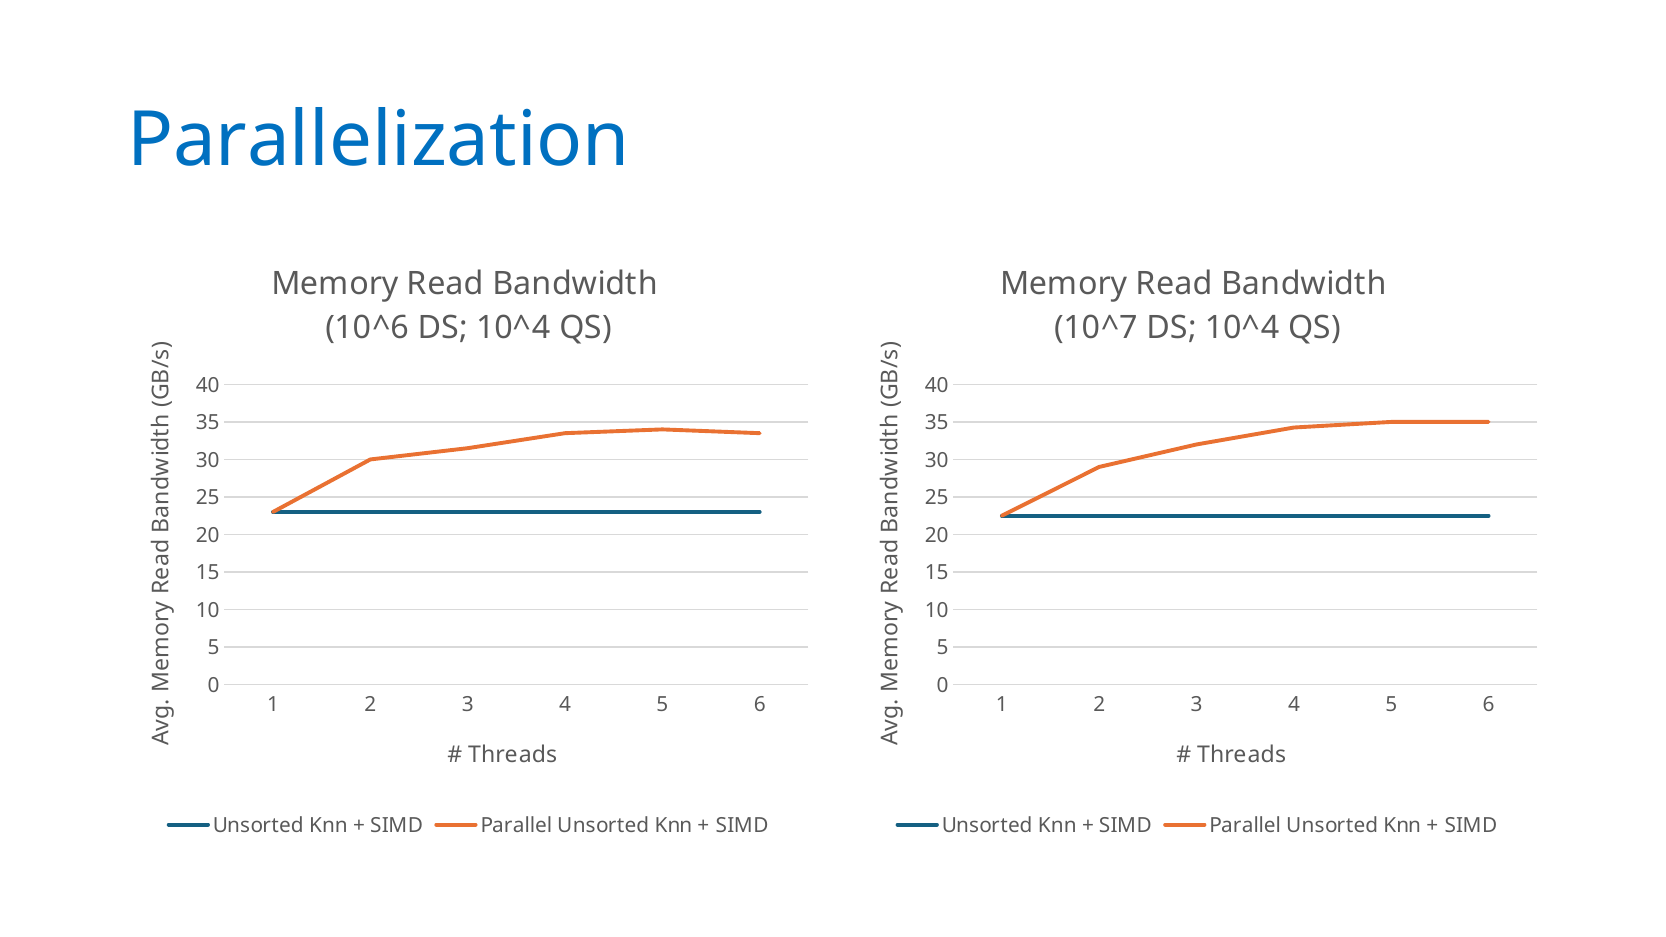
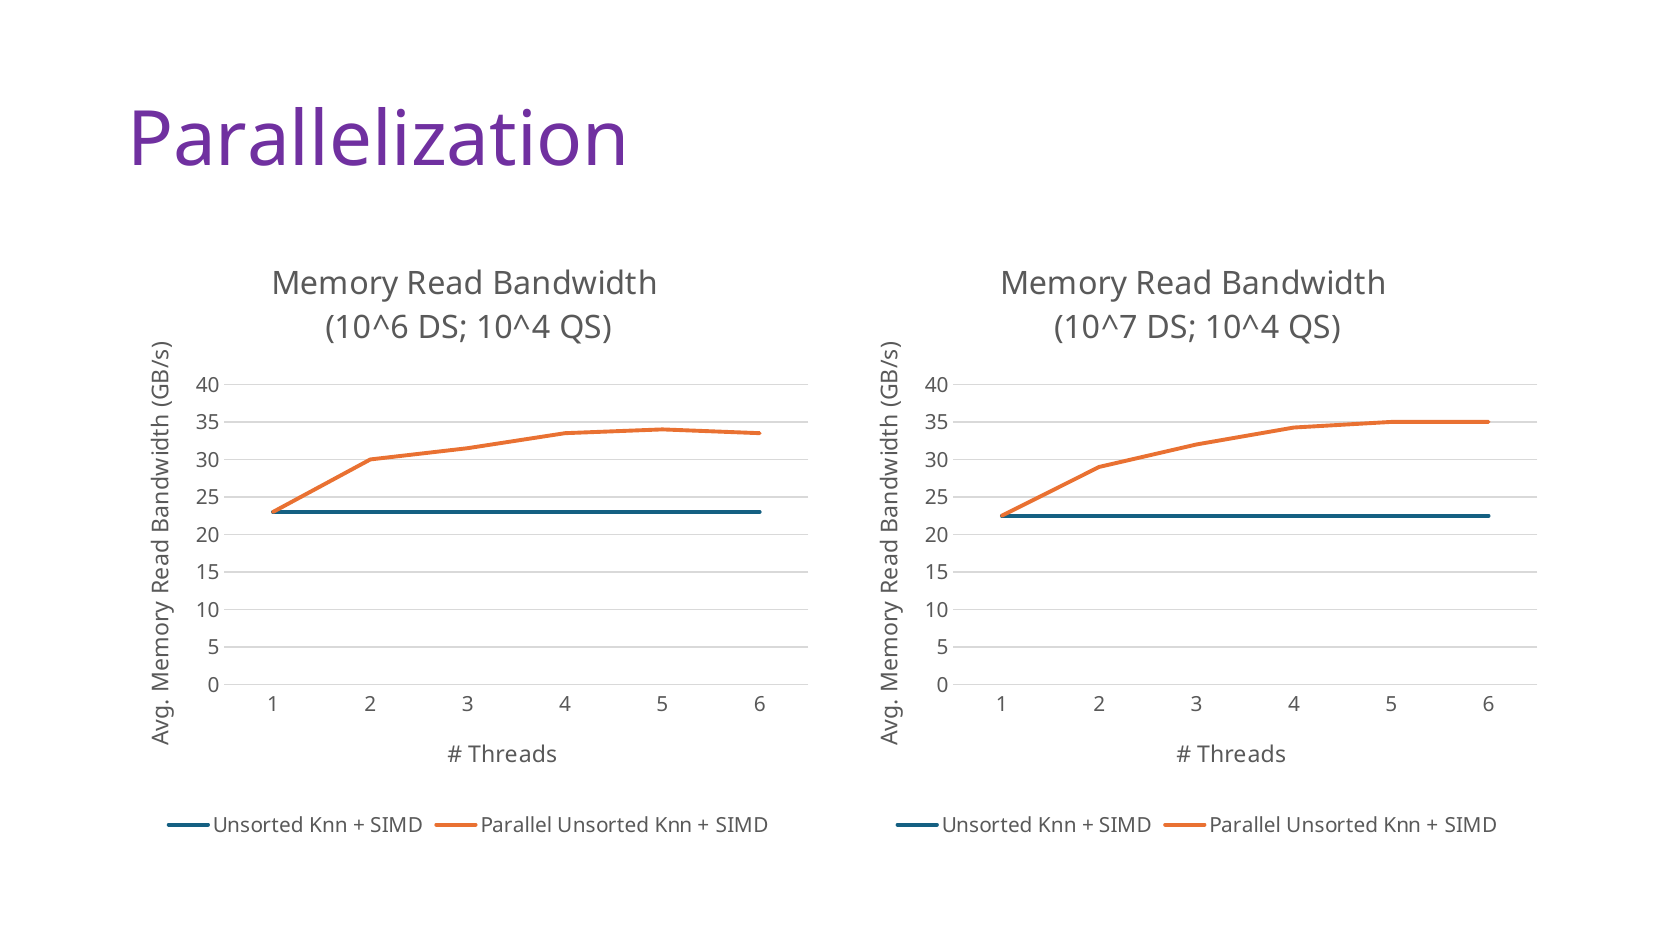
Parallelization colour: blue -> purple
